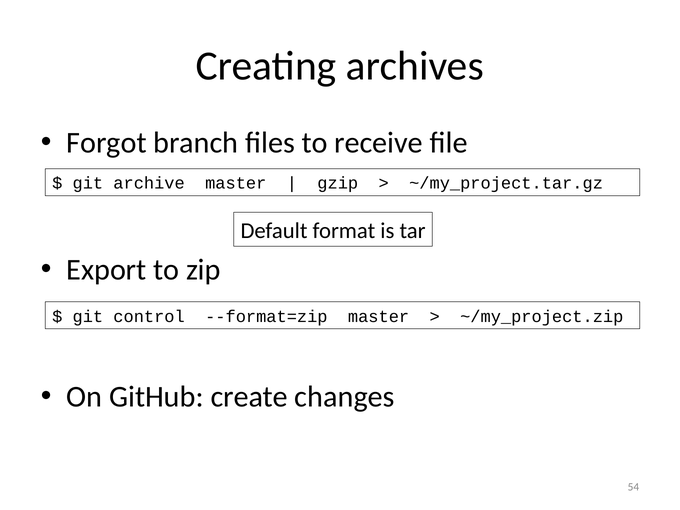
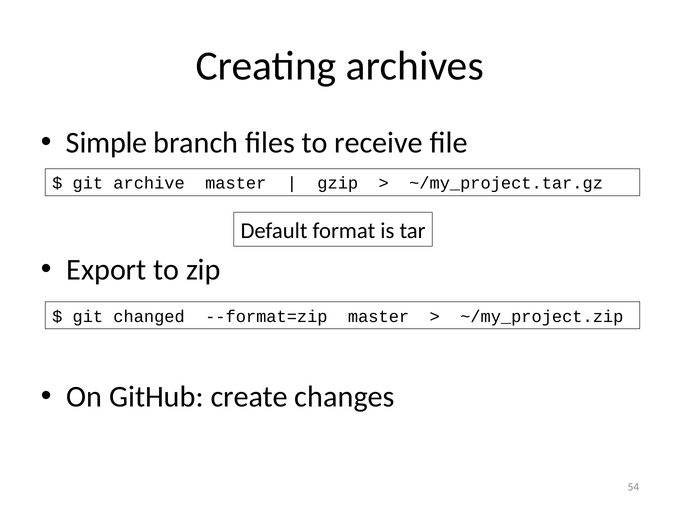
Forgot: Forgot -> Simple
control: control -> changed
